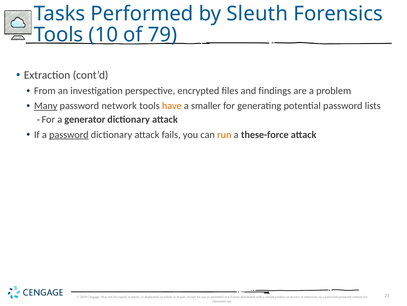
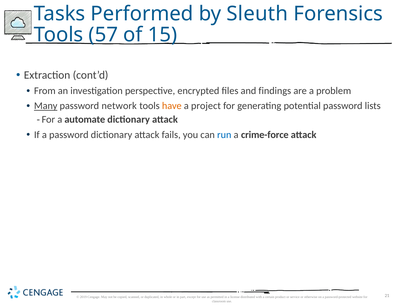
10: 10 -> 57
79: 79 -> 15
smaller: smaller -> project
generator: generator -> automate
password at (69, 134) underline: present -> none
run colour: orange -> blue
these-force: these-force -> crime-force
